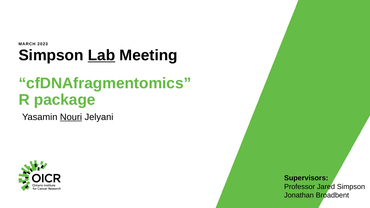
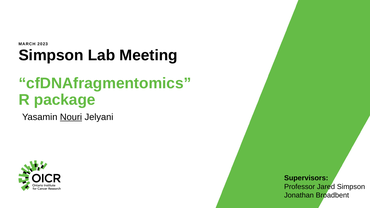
Lab underline: present -> none
